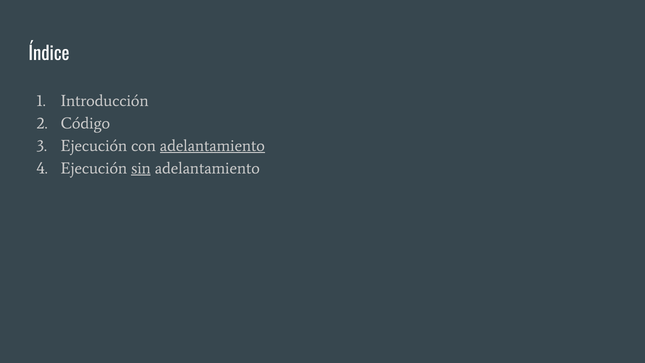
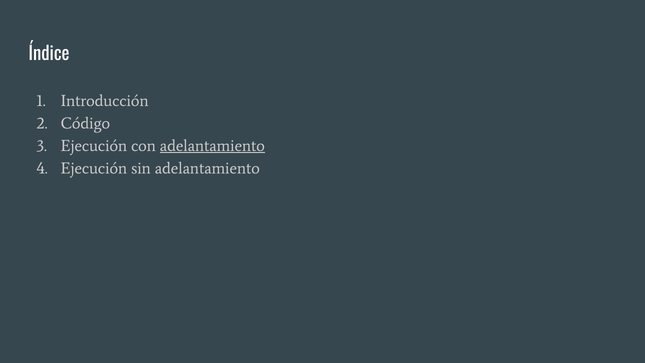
sin underline: present -> none
